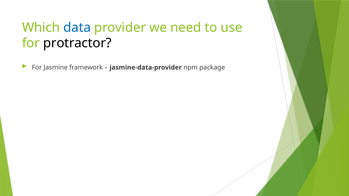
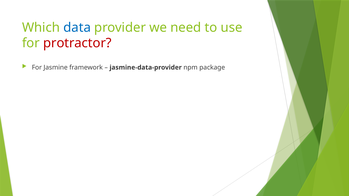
protractor colour: black -> red
